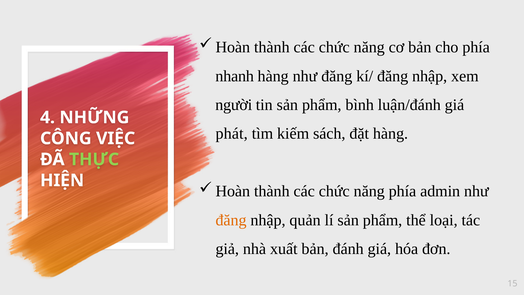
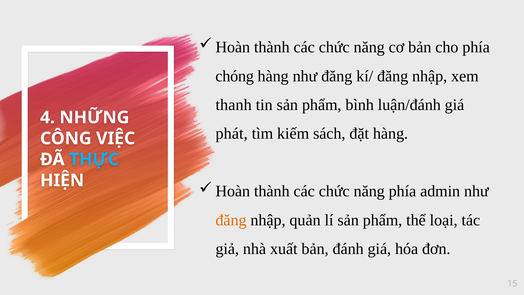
nhanh: nhanh -> chóng
người: người -> thanh
THỰC colour: light green -> light blue
